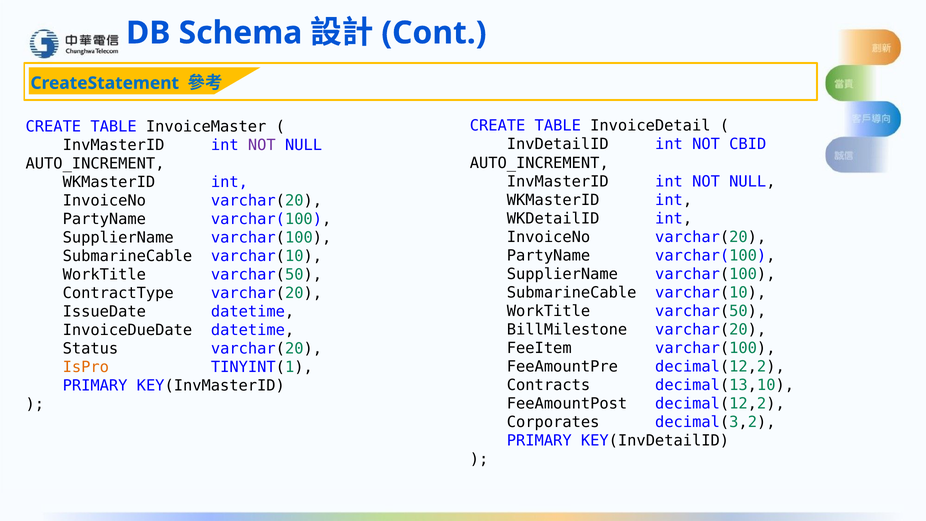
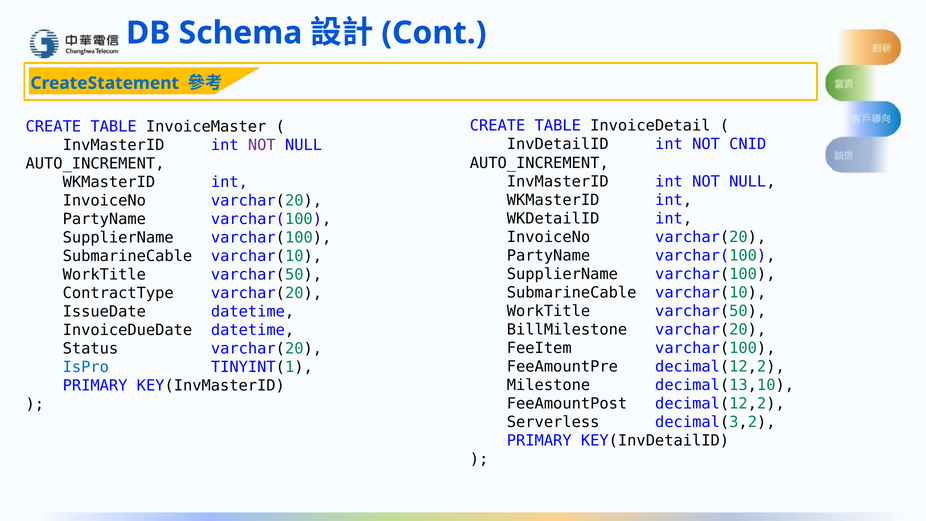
CBID: CBID -> CNID
IsPro colour: orange -> blue
Contracts: Contracts -> Milestone
Corporates: Corporates -> Serverless
